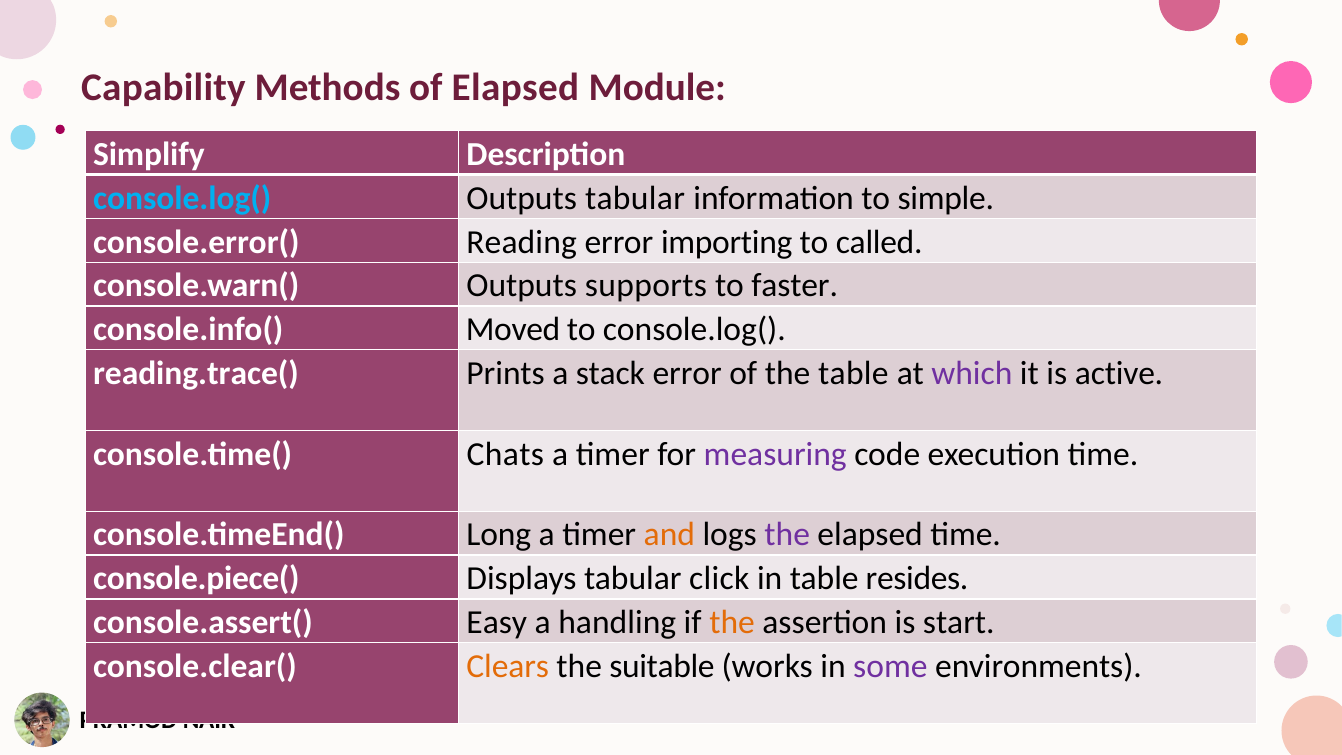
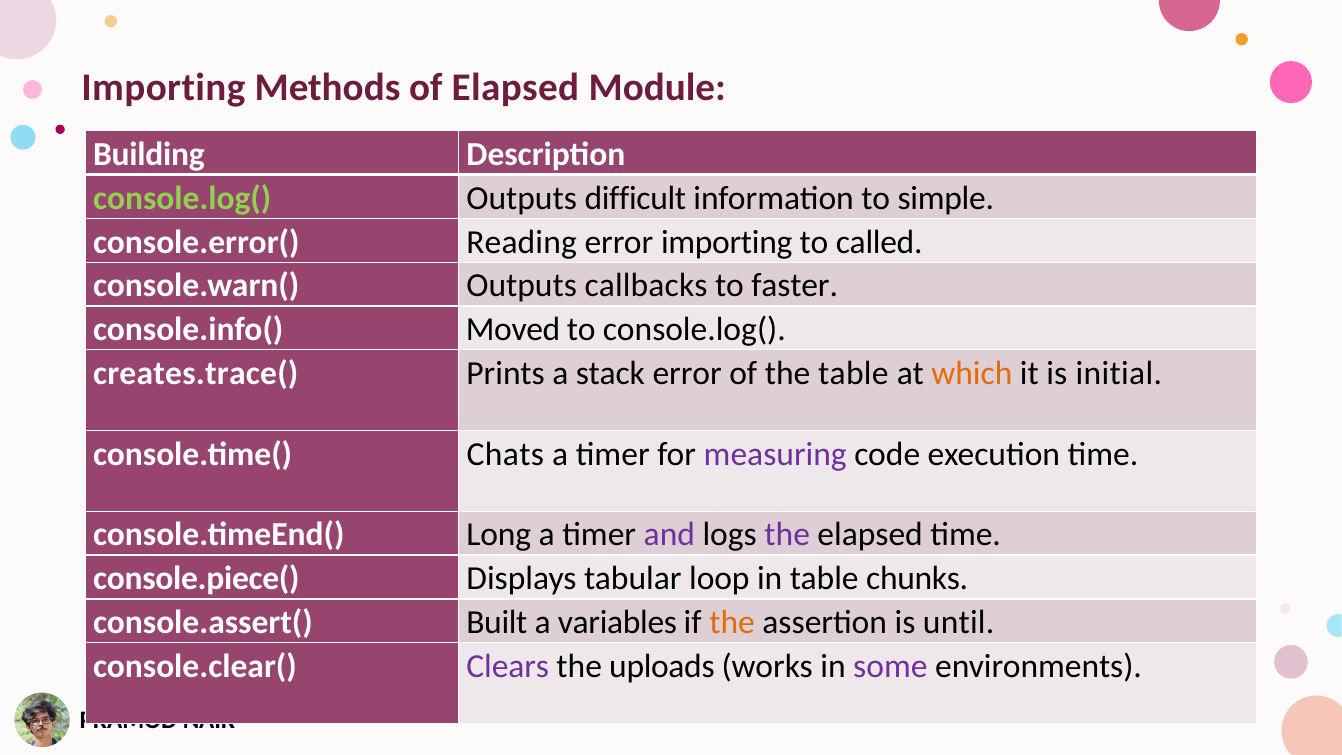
Capability at (163, 88): Capability -> Importing
Simplify: Simplify -> Building
console.log( at (182, 198) colour: light blue -> light green
Outputs tabular: tabular -> difficult
supports: supports -> callbacks
reading.trace(: reading.trace( -> creates.trace(
which colour: purple -> orange
active: active -> initial
and colour: orange -> purple
click: click -> loop
resides: resides -> chunks
Easy: Easy -> Built
handling: handling -> variables
start: start -> until
Clears colour: orange -> purple
suitable: suitable -> uploads
